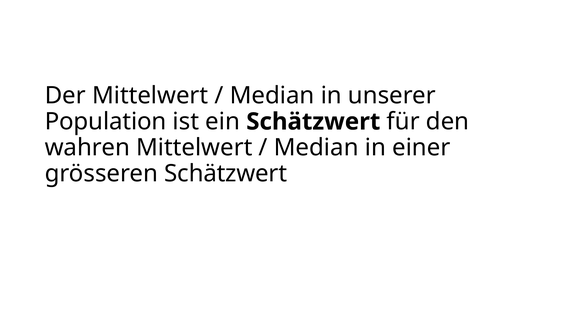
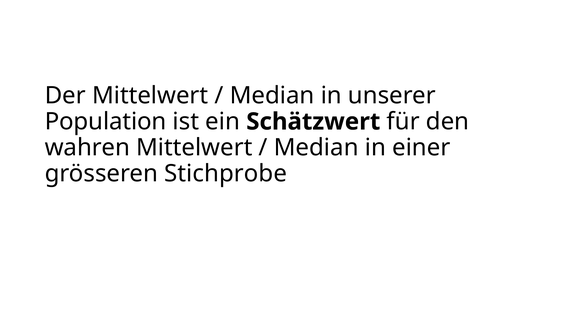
grösseren Schätzwert: Schätzwert -> Stichprobe
